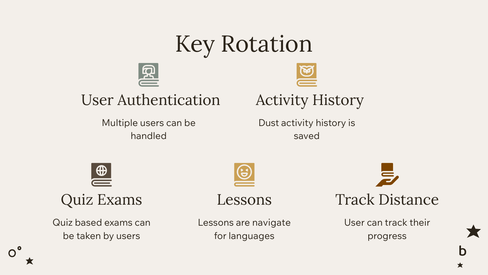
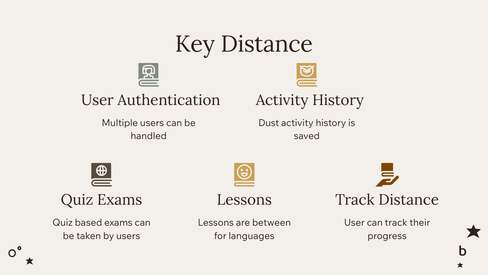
Key Rotation: Rotation -> Distance
navigate: navigate -> between
